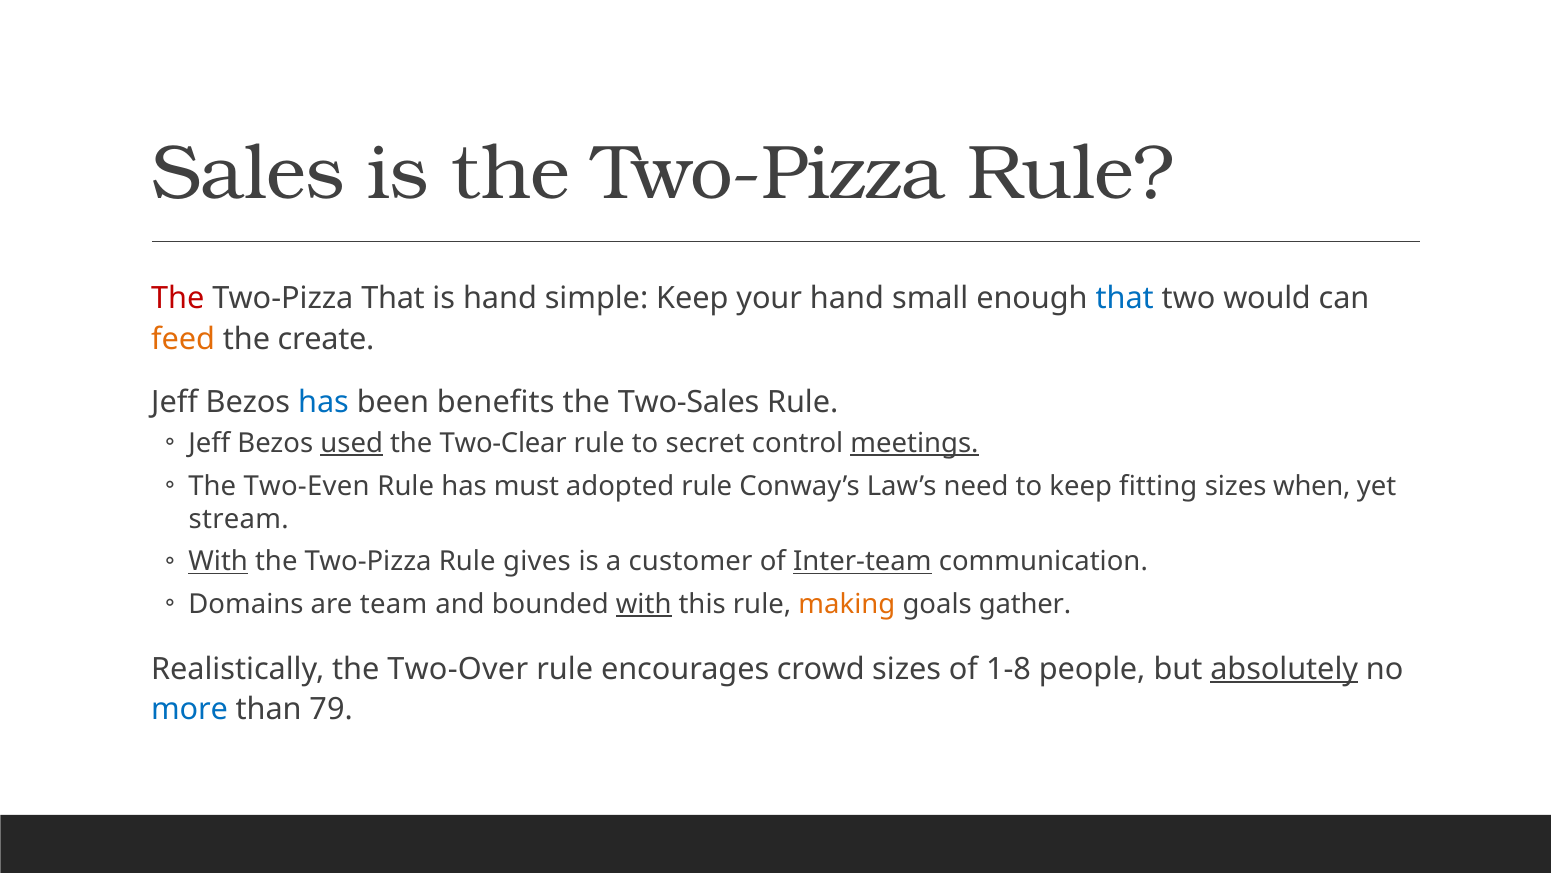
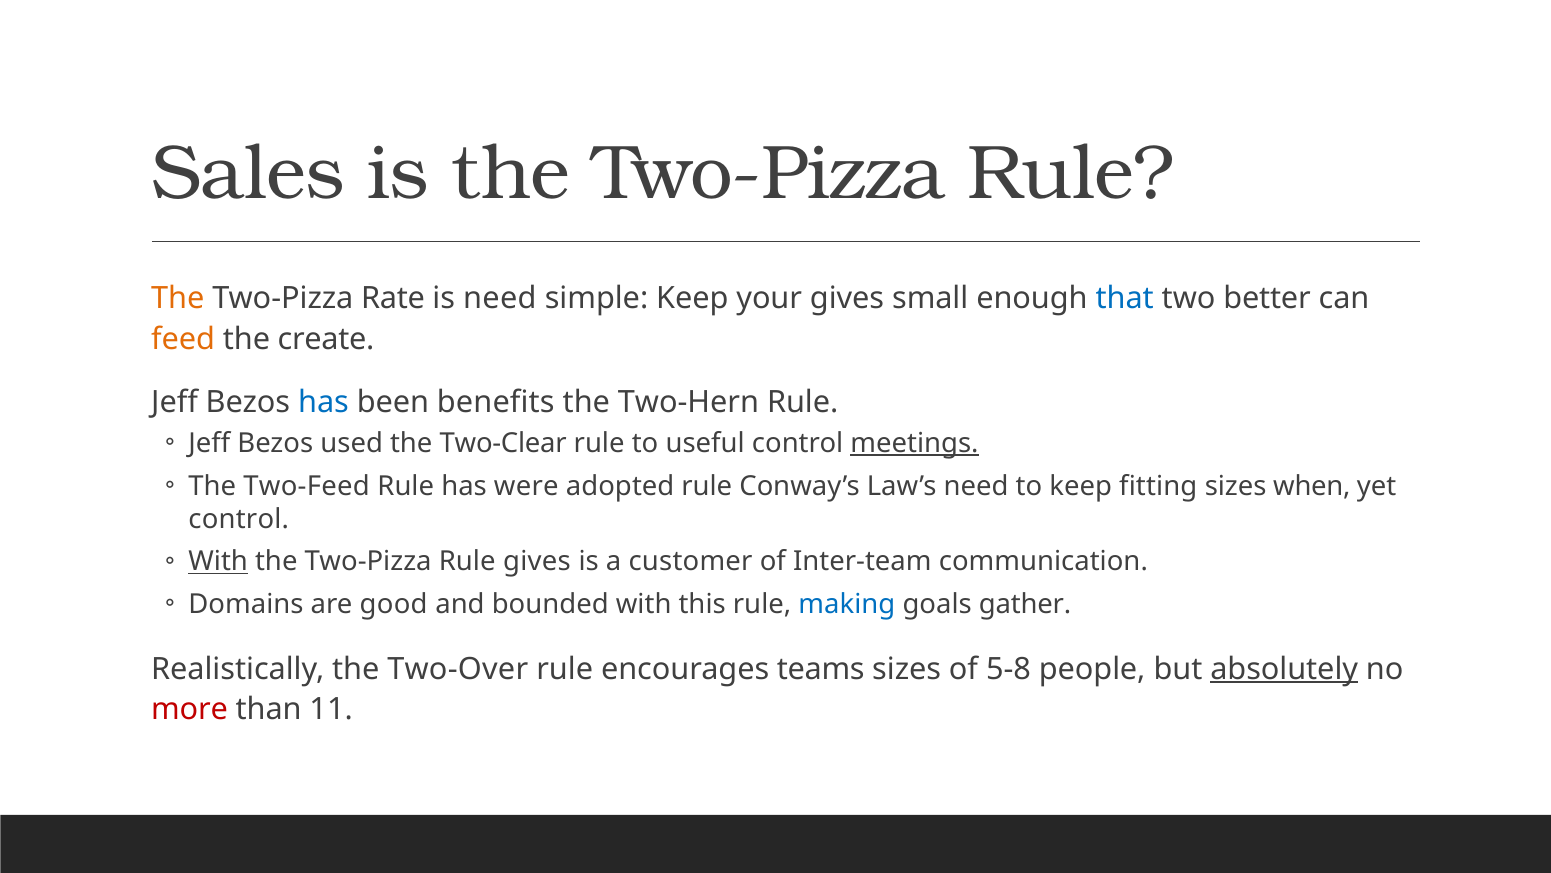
The at (178, 298) colour: red -> orange
Two-Pizza That: That -> Rate
is hand: hand -> need
your hand: hand -> gives
would: would -> better
Two-Sales: Two-Sales -> Two-Hern
used underline: present -> none
secret: secret -> useful
Two-Even: Two-Even -> Two-Feed
must: must -> were
stream at (239, 519): stream -> control
Inter-team underline: present -> none
team: team -> good
with at (644, 604) underline: present -> none
making colour: orange -> blue
crowd: crowd -> teams
1-8: 1-8 -> 5-8
more colour: blue -> red
79: 79 -> 11
